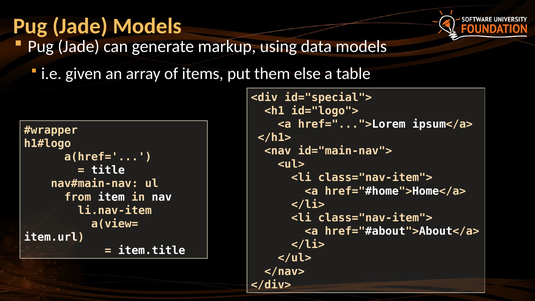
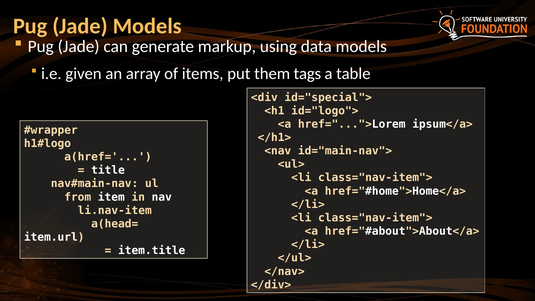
else: else -> tags
a(view=: a(view= -> a(head=
